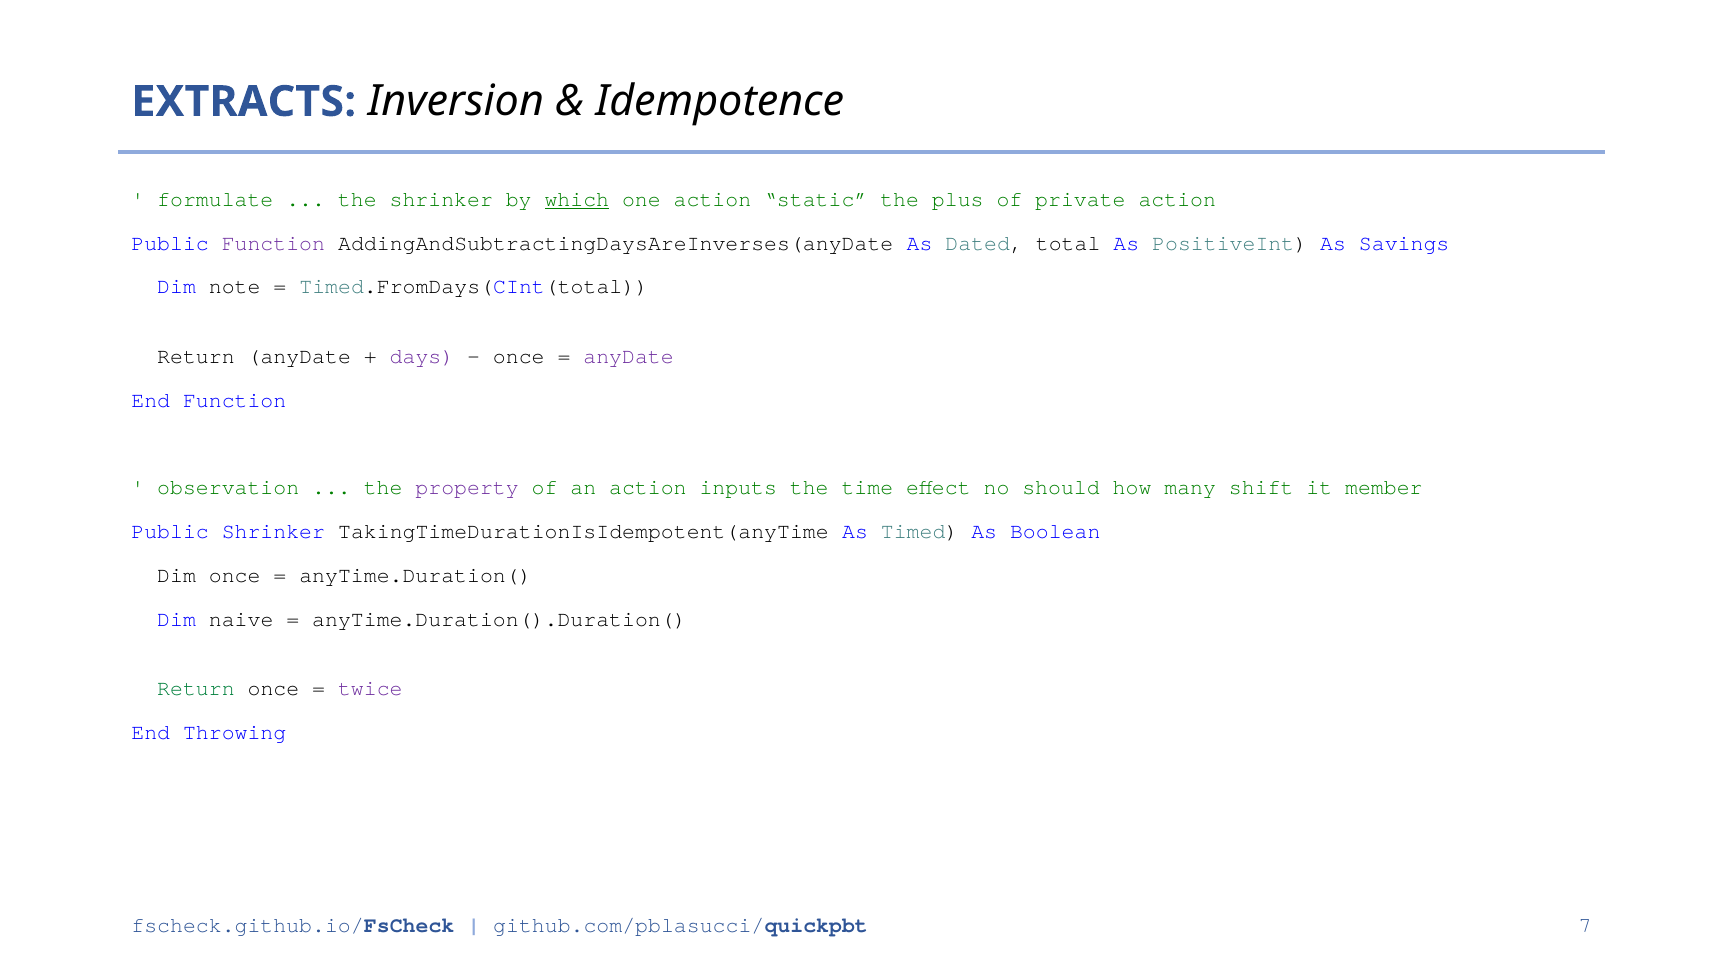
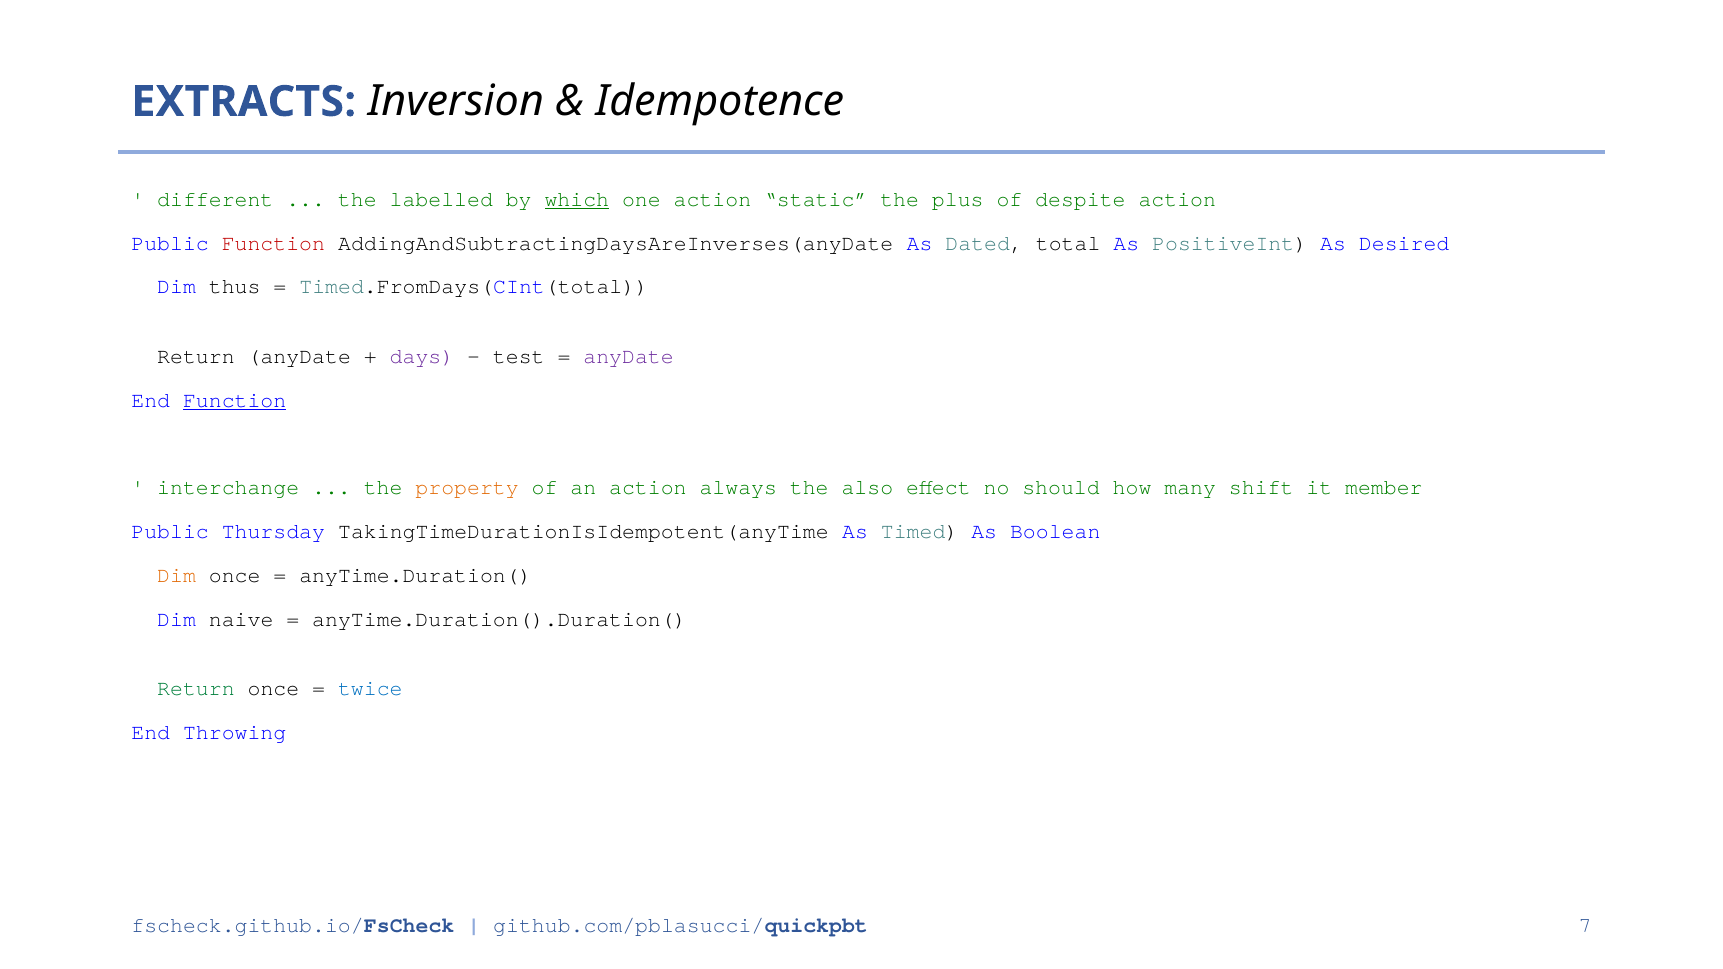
formulate: formulate -> different
the shrinker: shrinker -> labelled
private: private -> despite
Function at (273, 243) colour: purple -> red
Savings: Savings -> Desired
note: note -> thus
once at (519, 356): once -> test
Function at (235, 400) underline: none -> present
observation: observation -> interchange
property colour: purple -> orange
inputs: inputs -> always
time: time -> also
Public Shrinker: Shrinker -> Thursday
Dim at (177, 575) colour: black -> orange
twice colour: purple -> blue
